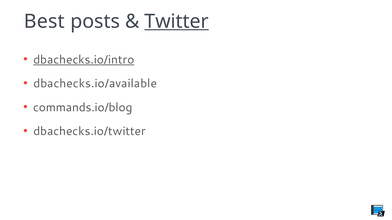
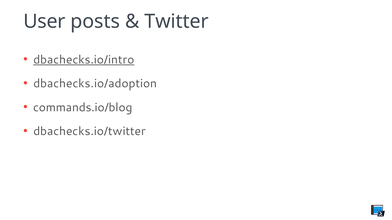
Best: Best -> User
Twitter underline: present -> none
dbachecks.io/available: dbachecks.io/available -> dbachecks.io/adoption
